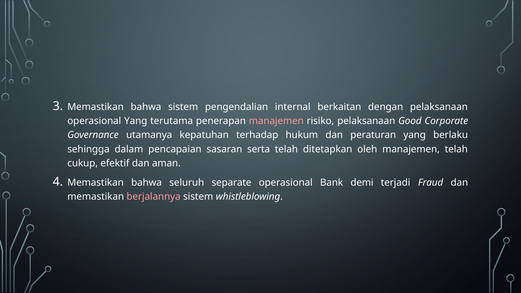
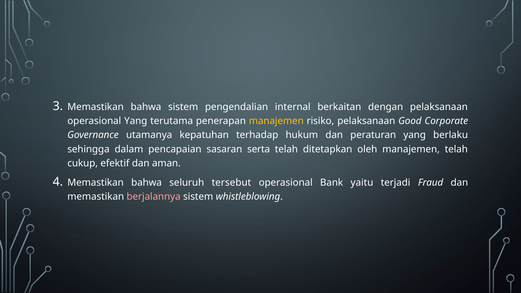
manajemen at (276, 121) colour: pink -> yellow
separate: separate -> tersebut
demi: demi -> yaitu
